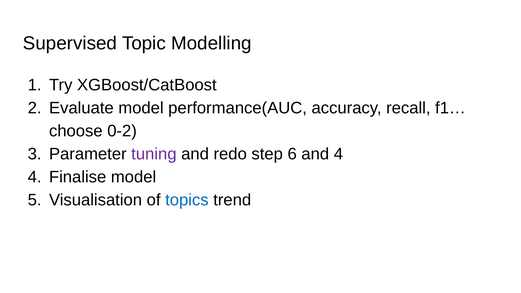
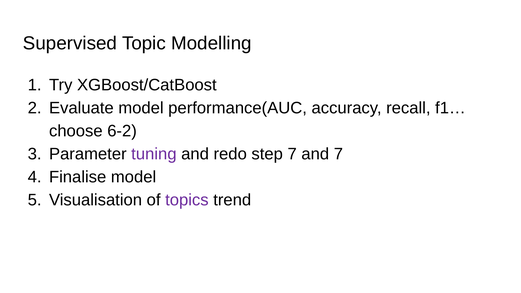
0-2: 0-2 -> 6-2
step 6: 6 -> 7
and 4: 4 -> 7
topics colour: blue -> purple
